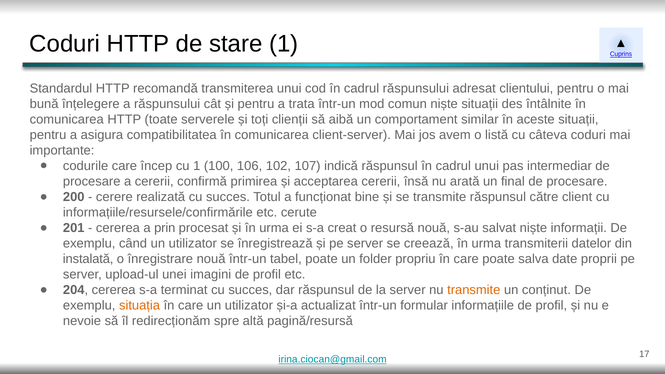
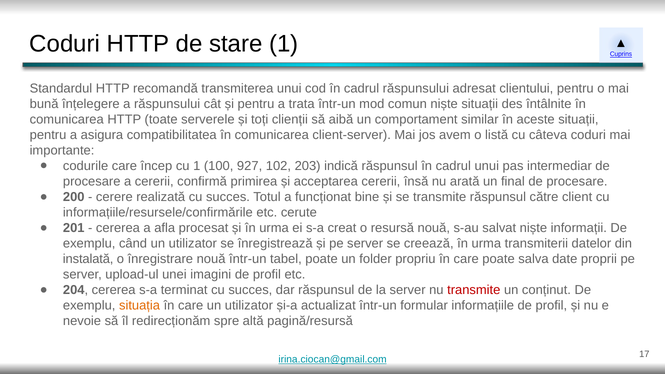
106: 106 -> 927
107: 107 -> 203
prin: prin -> afla
transmite at (474, 290) colour: orange -> red
